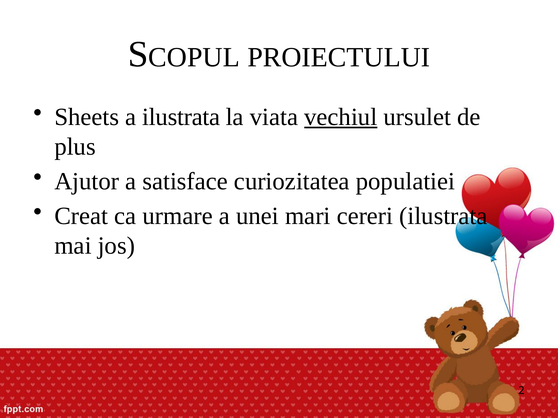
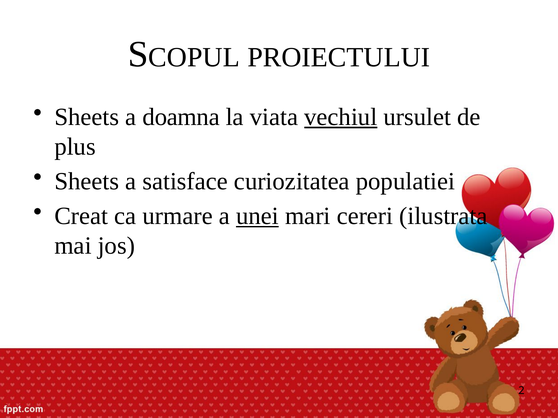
a ilustrata: ilustrata -> doamna
Ajutor at (87, 182): Ajutor -> Sheets
unei underline: none -> present
